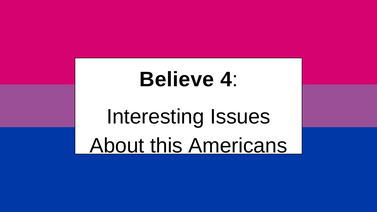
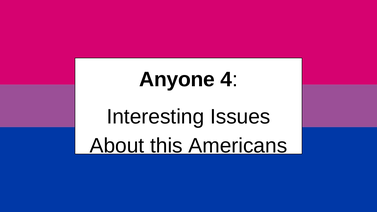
Believe: Believe -> Anyone
